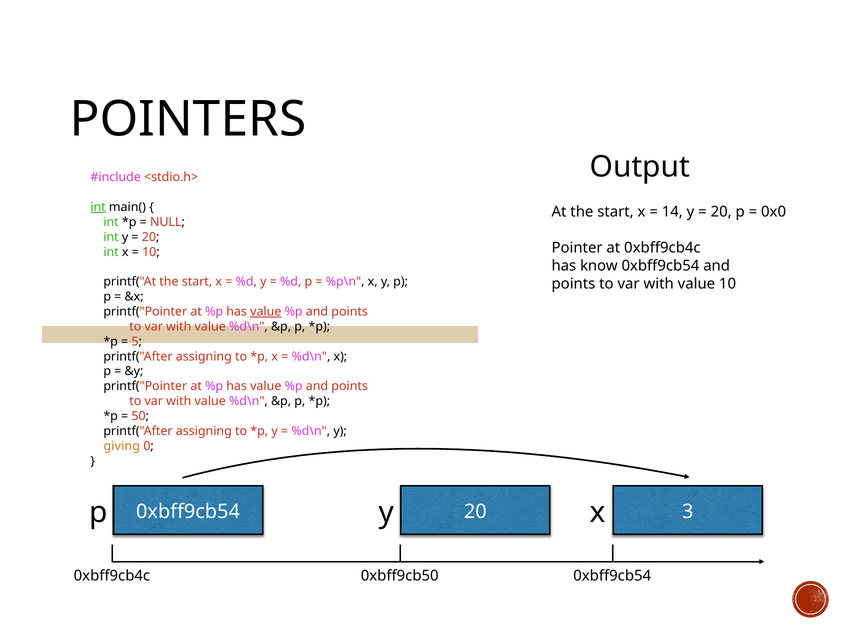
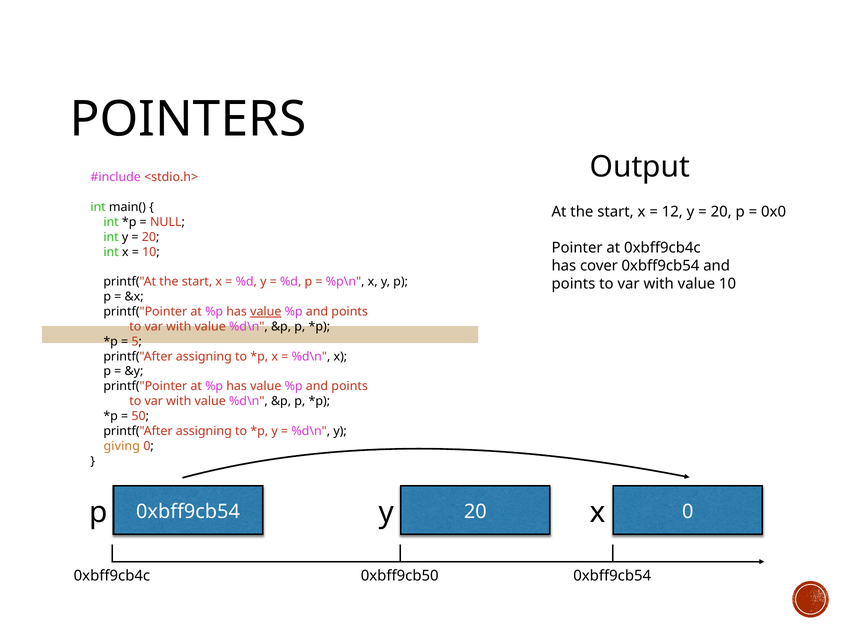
int at (98, 207) underline: present -> none
14: 14 -> 12
know: know -> cover
20 3: 3 -> 0
